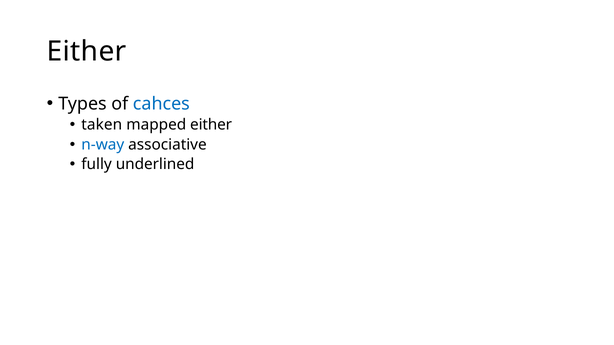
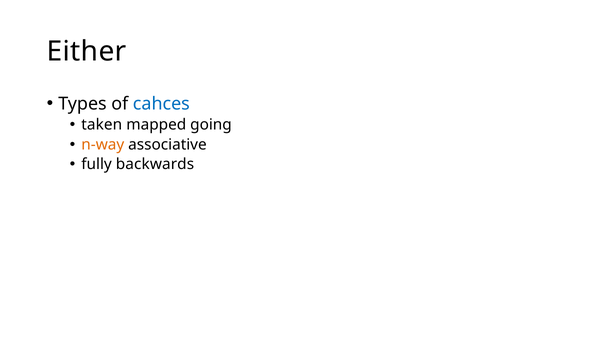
mapped either: either -> going
n-way colour: blue -> orange
underlined: underlined -> backwards
